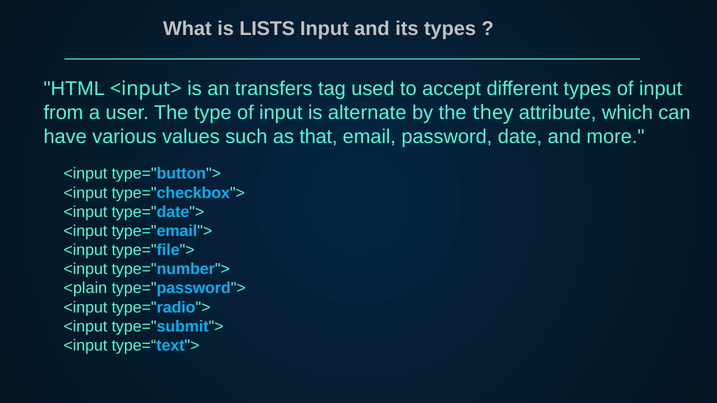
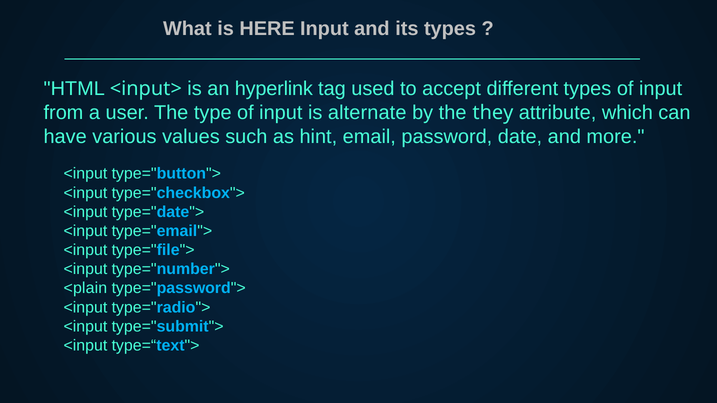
LISTS: LISTS -> HERE
transfers: transfers -> hyperlink
that: that -> hint
